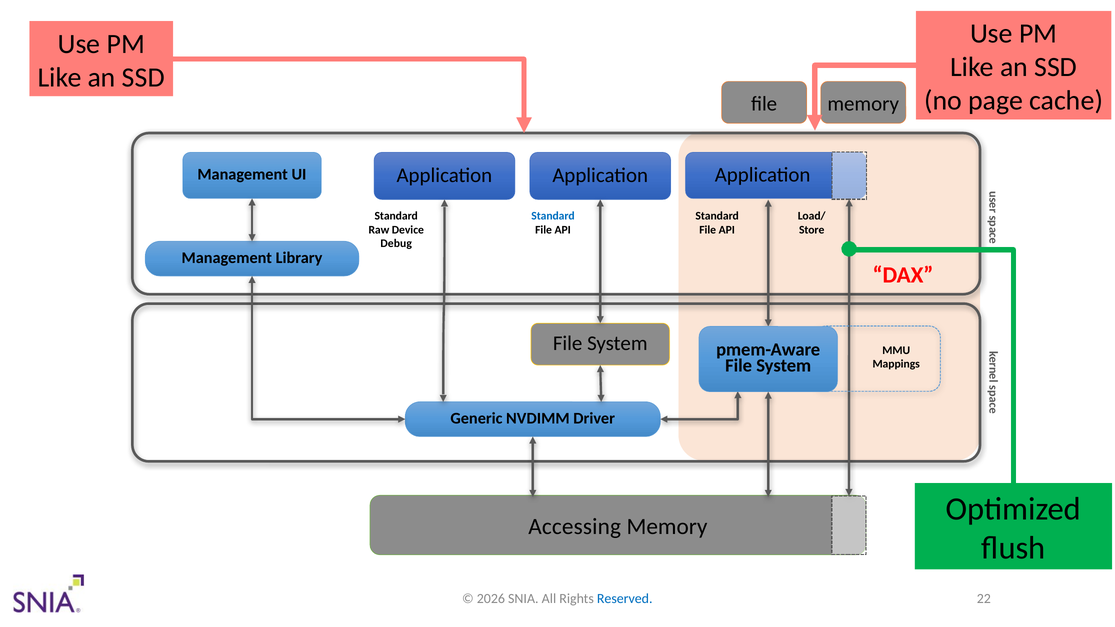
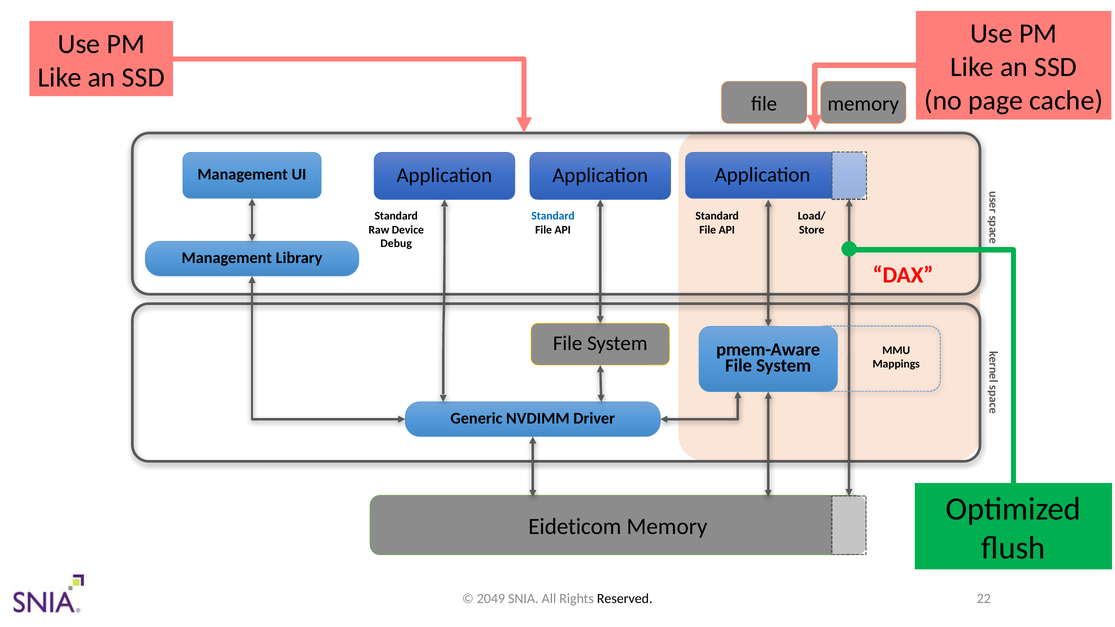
Accessing: Accessing -> Eideticom
2026: 2026 -> 2049
Reserved colour: blue -> black
